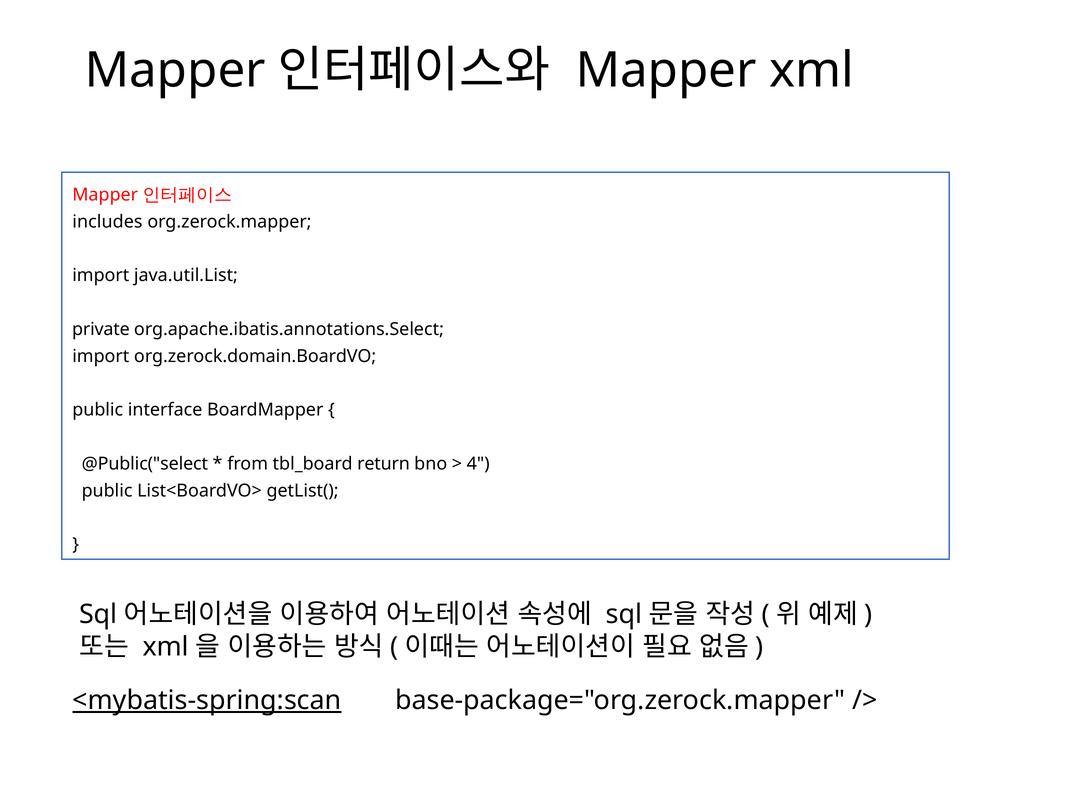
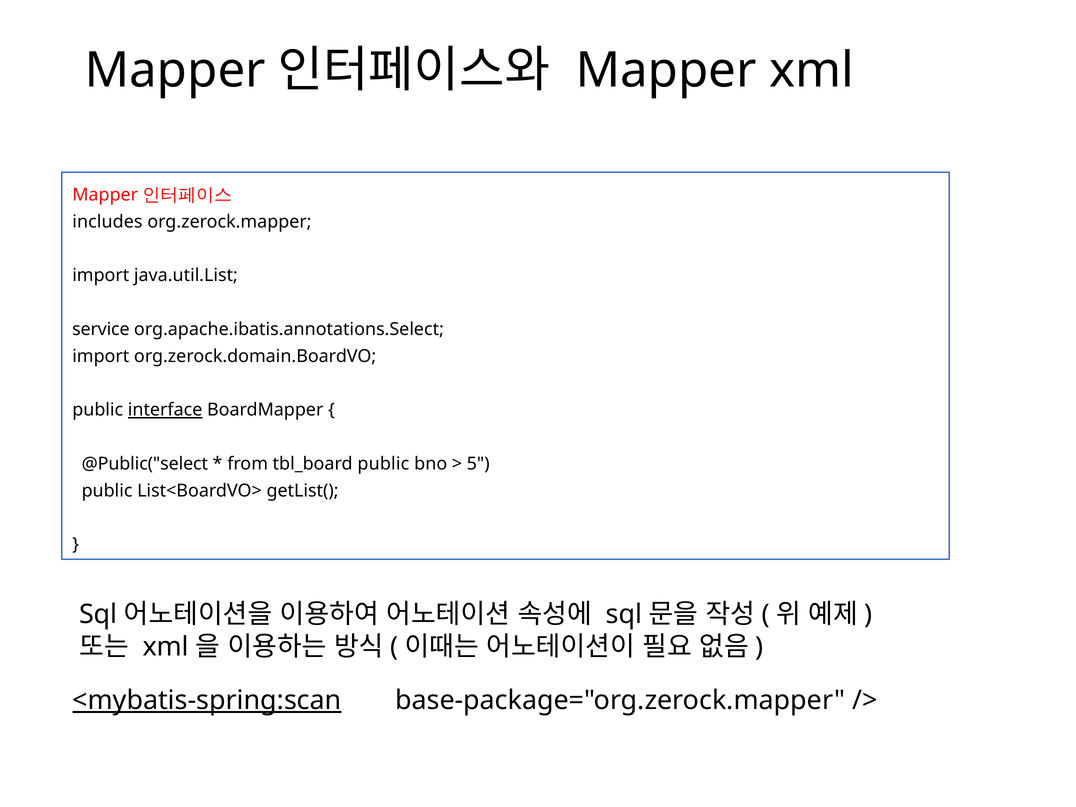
private: private -> service
interface underline: none -> present
tbl_board return: return -> public
4: 4 -> 5
